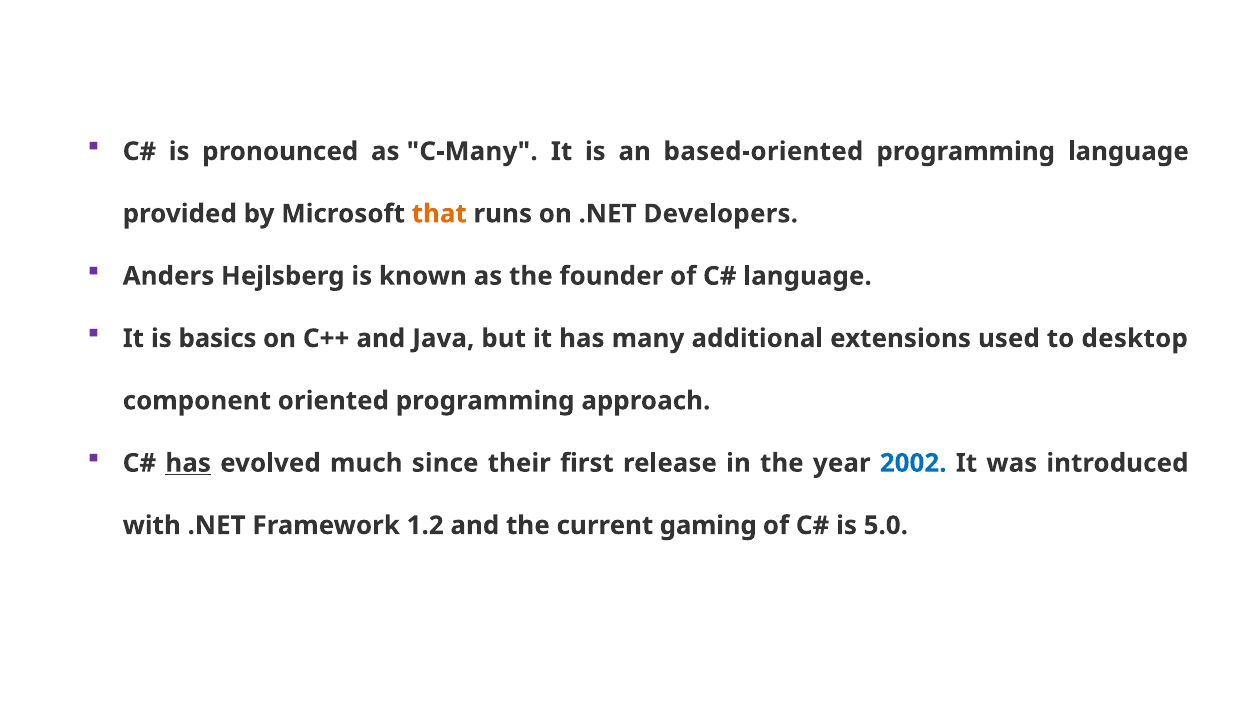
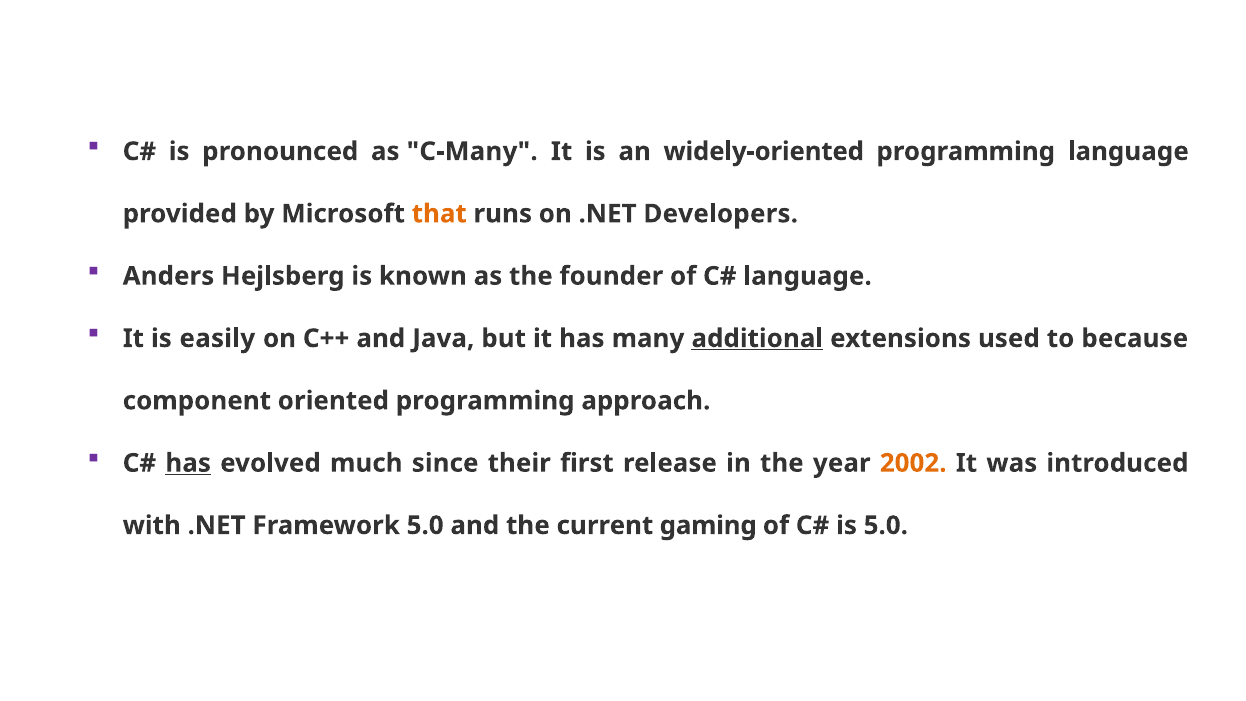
based-oriented: based-oriented -> widely-oriented
basics: basics -> easily
additional underline: none -> present
desktop: desktop -> because
2002 colour: blue -> orange
Framework 1.2: 1.2 -> 5.0
